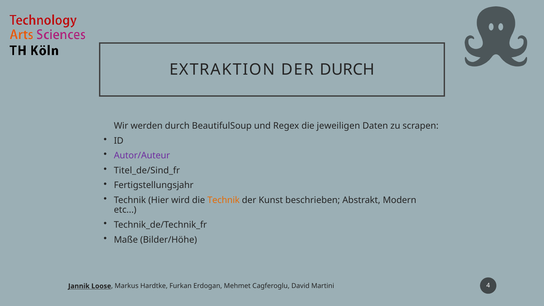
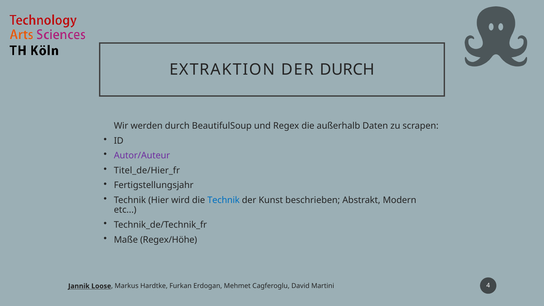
jeweiligen: jeweiligen -> außerhalb
Titel_de/Sind_fr: Titel_de/Sind_fr -> Titel_de/Hier_fr
Technik at (224, 200) colour: orange -> blue
Bilder/Höhe: Bilder/Höhe -> Regex/Höhe
